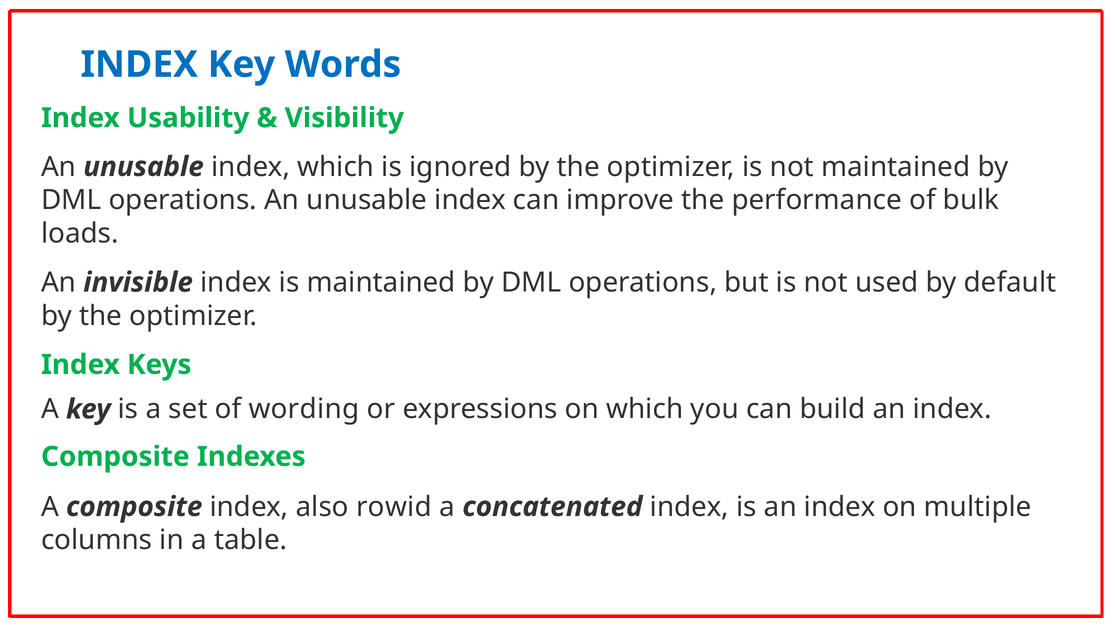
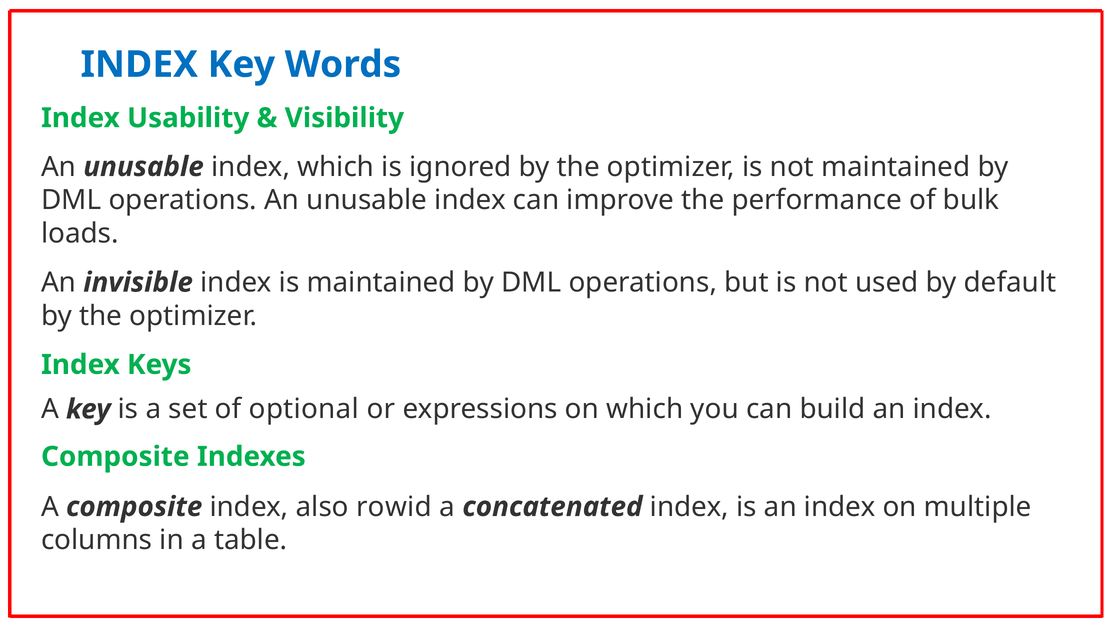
wording: wording -> optional
